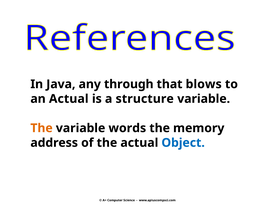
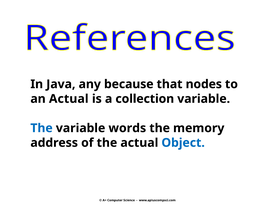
through: through -> because
blows: blows -> nodes
structure: structure -> collection
The at (42, 128) colour: orange -> blue
